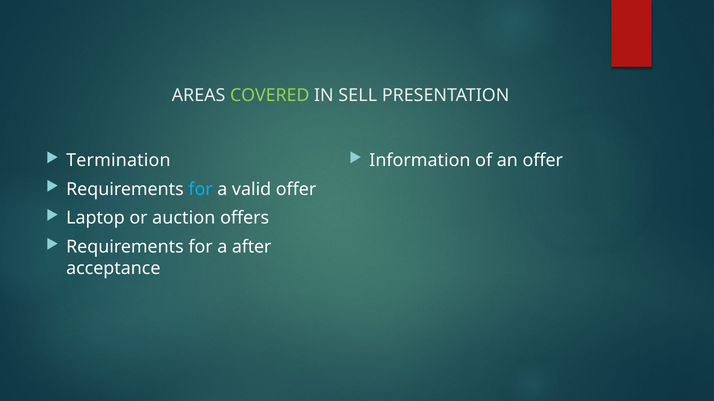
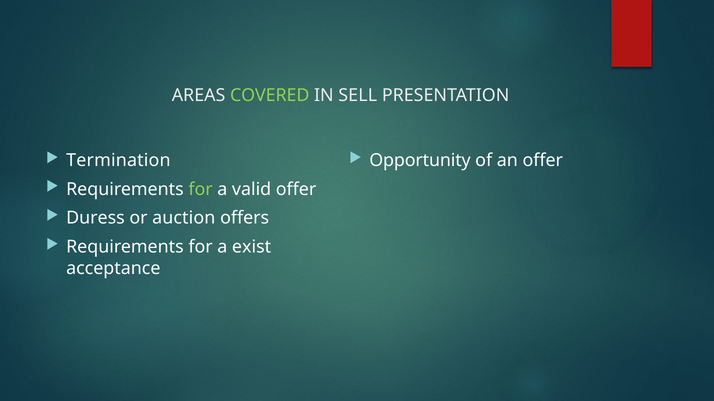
Information: Information -> Opportunity
for at (201, 190) colour: light blue -> light green
Laptop: Laptop -> Duress
after: after -> exist
